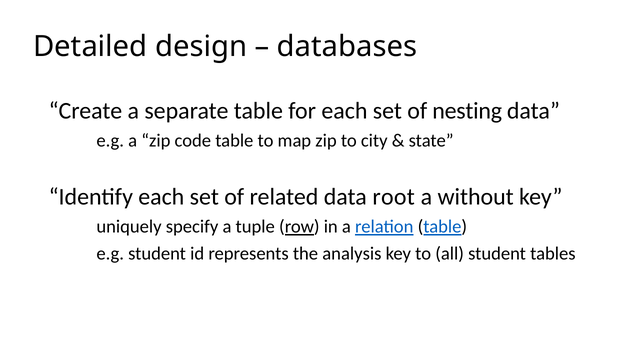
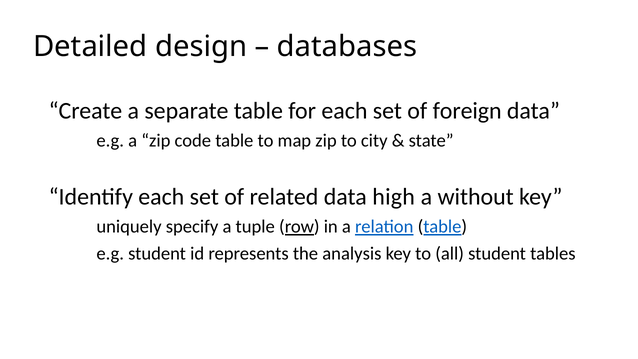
nesting: nesting -> foreign
root: root -> high
